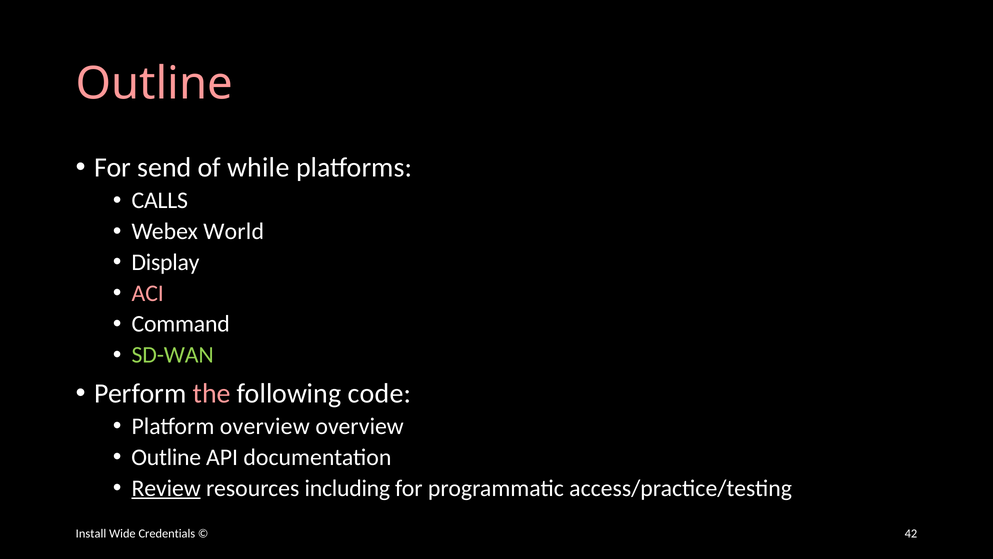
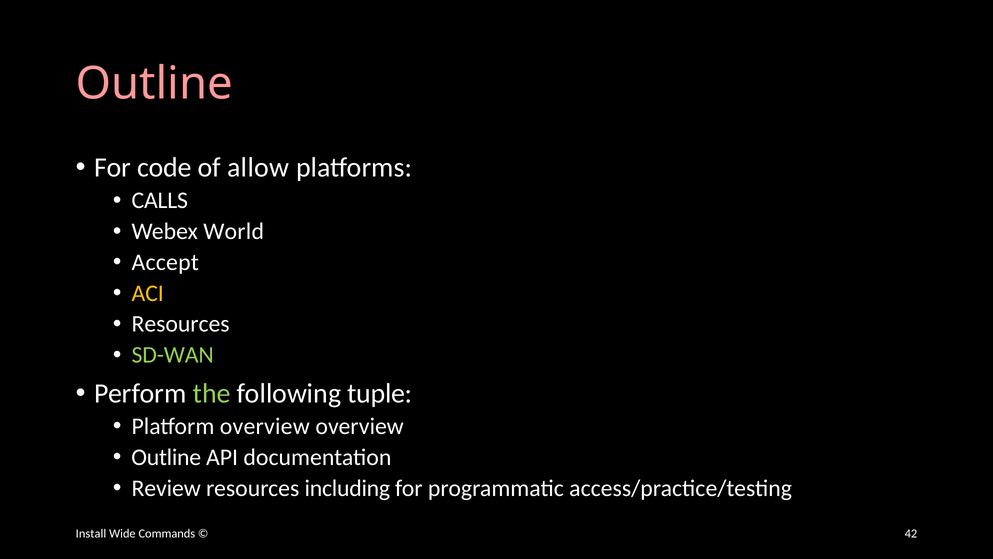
send: send -> code
while: while -> allow
Display: Display -> Accept
ACI colour: pink -> yellow
Command at (181, 324): Command -> Resources
the colour: pink -> light green
code: code -> tuple
Review underline: present -> none
Credentials: Credentials -> Commands
